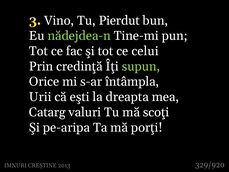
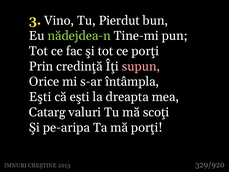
ce celui: celui -> porţi
supun colour: light green -> pink
Urii at (40, 97): Urii -> Eşti
